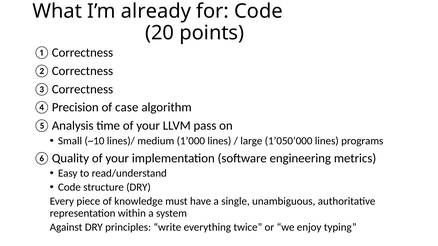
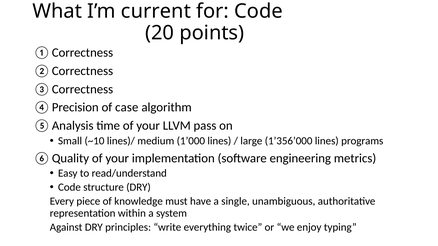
already: already -> current
1’050’000: 1’050’000 -> 1’356’000
